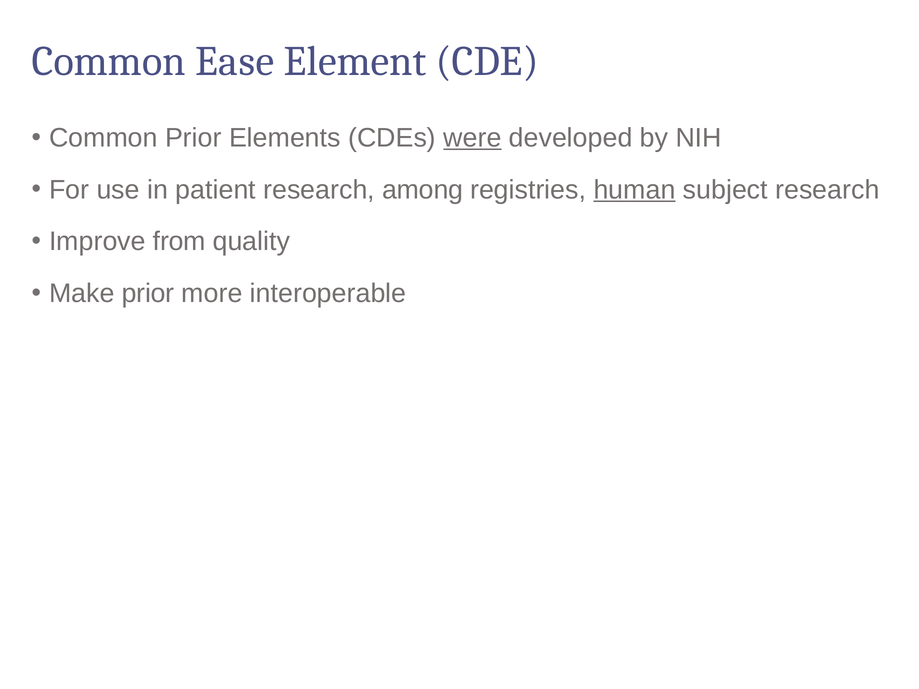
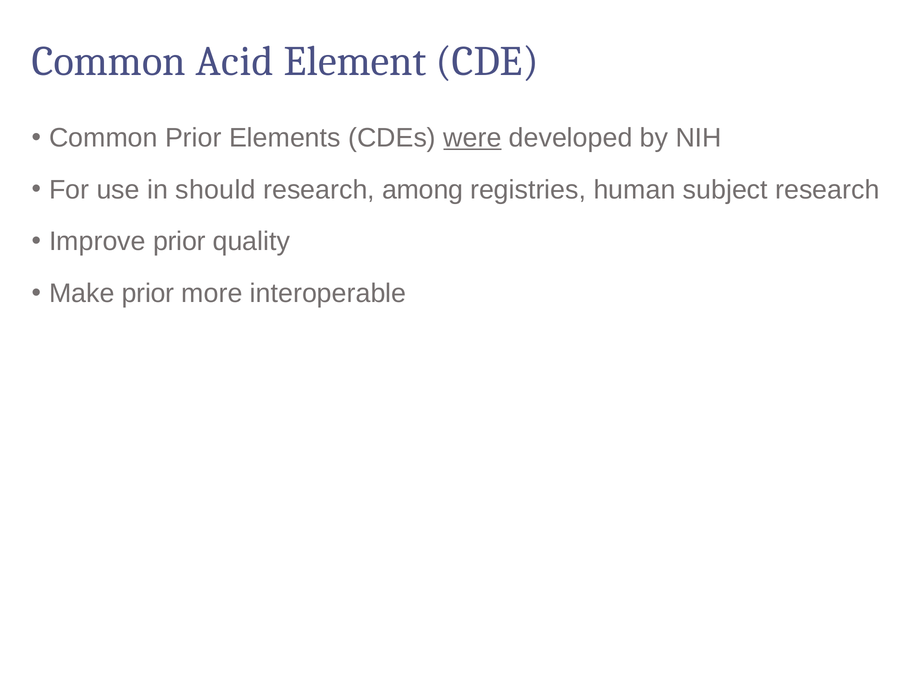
Ease: Ease -> Acid
patient: patient -> should
human underline: present -> none
Improve from: from -> prior
